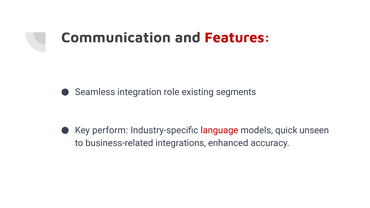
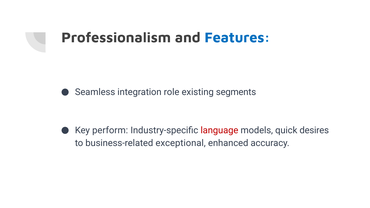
Communication: Communication -> Professionalism
Features colour: red -> blue
unseen: unseen -> desires
integrations: integrations -> exceptional
